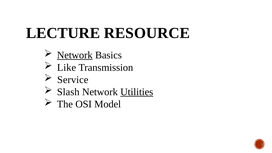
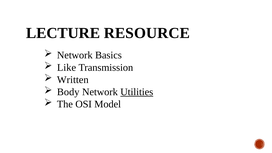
Network at (75, 55) underline: present -> none
Service: Service -> Written
Slash: Slash -> Body
